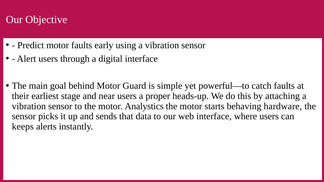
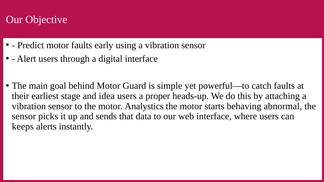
near: near -> idea
hardware: hardware -> abnormal
